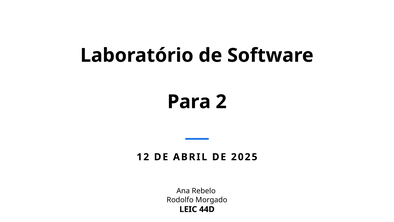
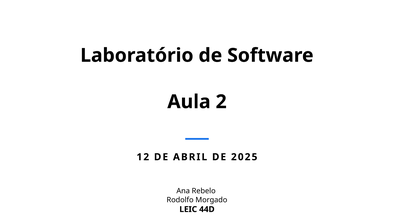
Para: Para -> Aula
